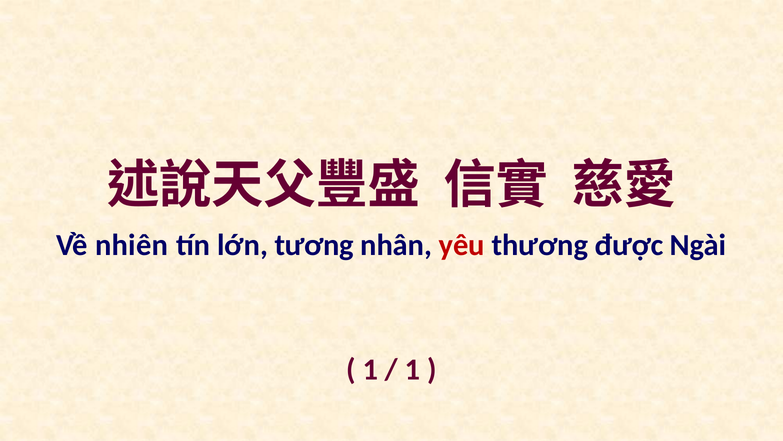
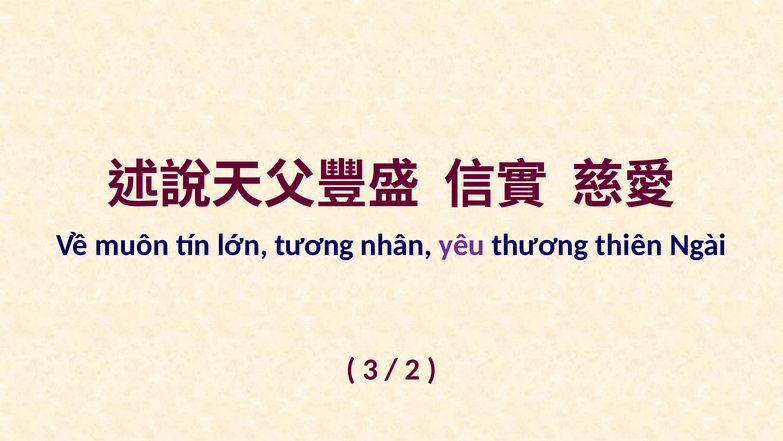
nhiên: nhiên -> muôn
yêu colour: red -> purple
được: được -> thiên
1 at (370, 369): 1 -> 3
1 at (413, 369): 1 -> 2
